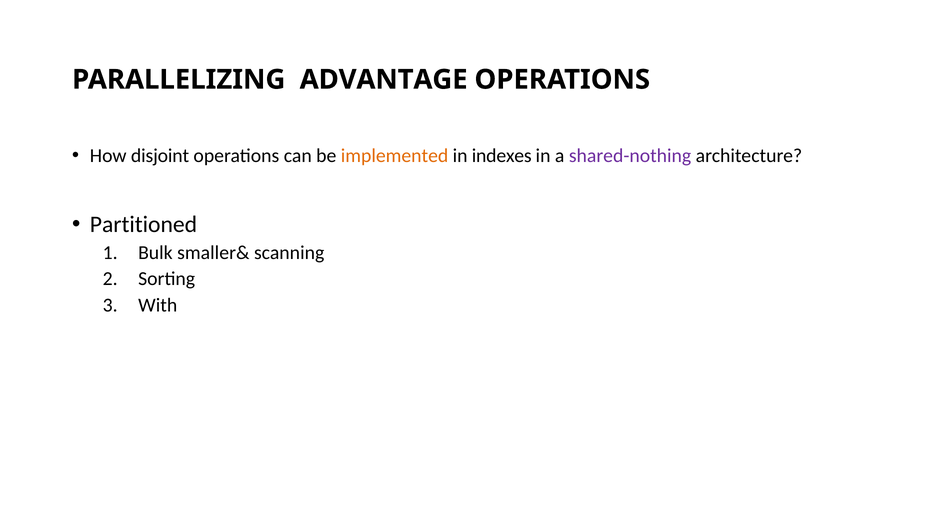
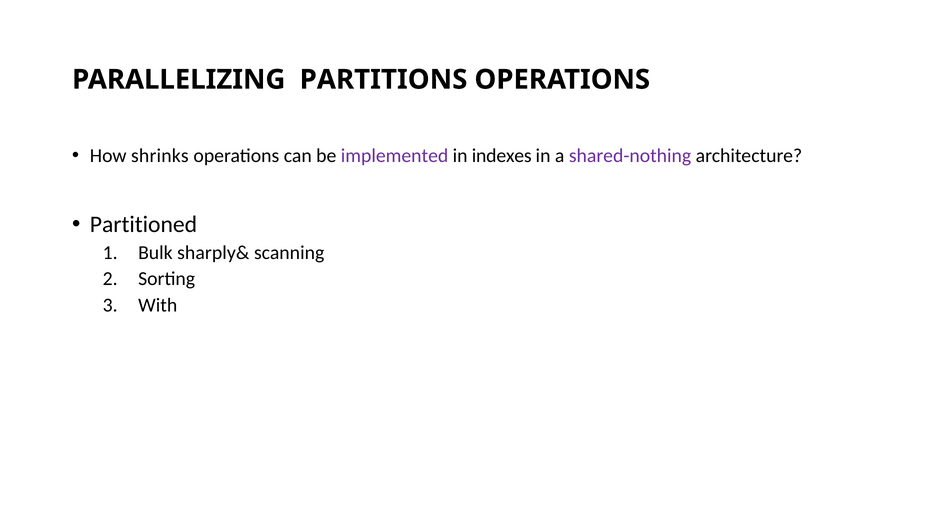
ADVANTAGE: ADVANTAGE -> PARTITIONS
disjoint: disjoint -> shrinks
implemented colour: orange -> purple
smaller&: smaller& -> sharply&
